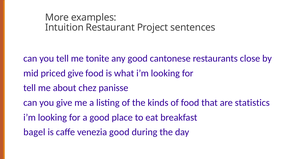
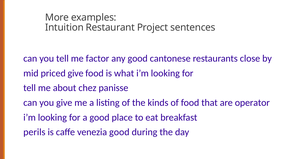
tonite: tonite -> factor
statistics: statistics -> operator
bagel: bagel -> perils
